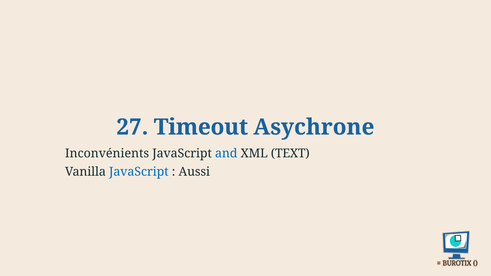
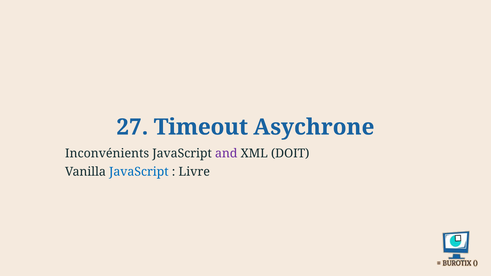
and colour: blue -> purple
TEXT: TEXT -> DOIT
Aussi: Aussi -> Livre
